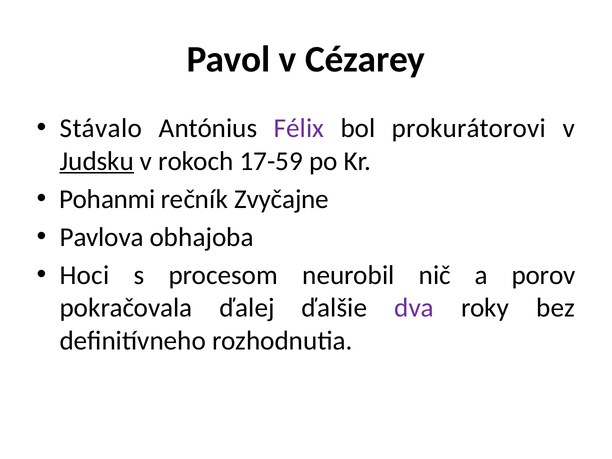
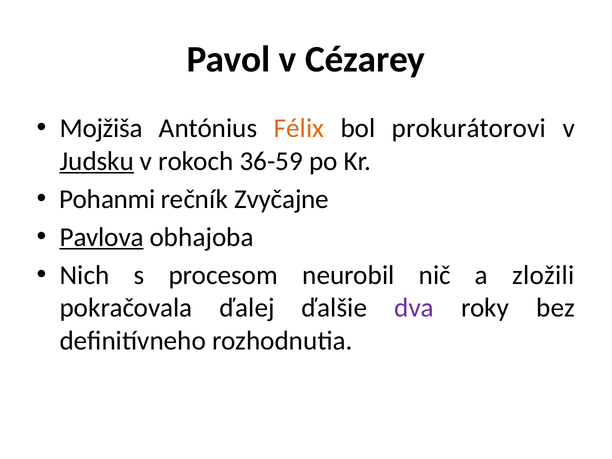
Stávalo: Stávalo -> Mojžiša
Félix colour: purple -> orange
17-59: 17-59 -> 36-59
Pavlova underline: none -> present
Hoci: Hoci -> Nich
porov: porov -> zložili
